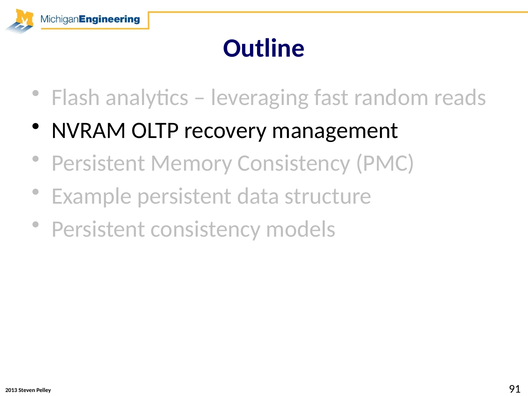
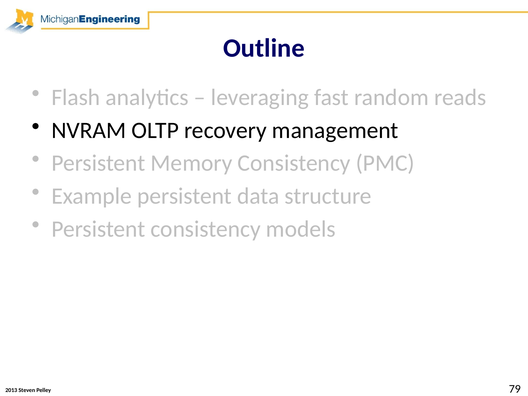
91: 91 -> 79
